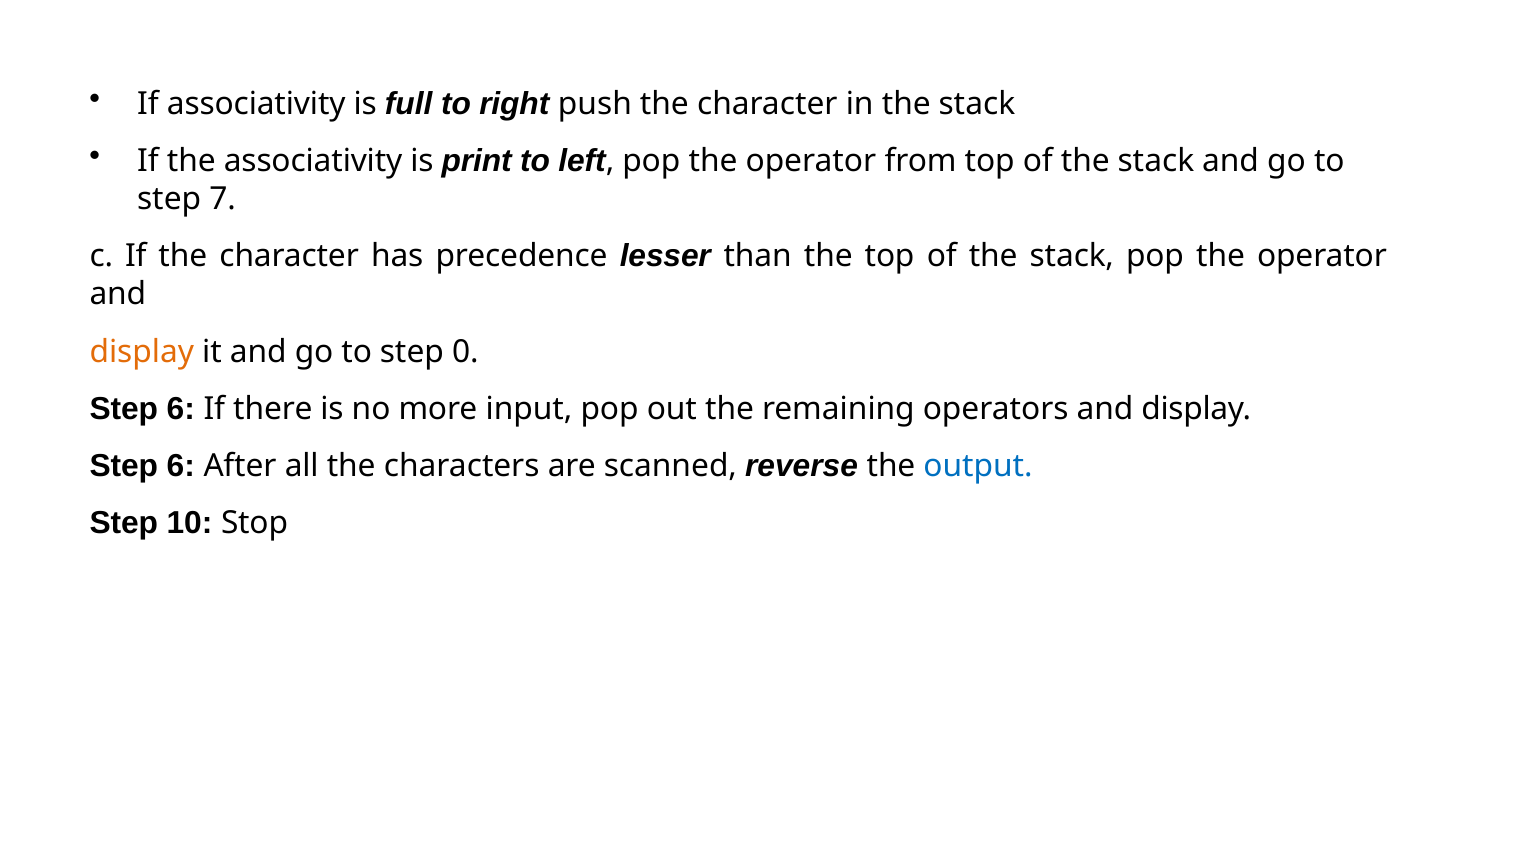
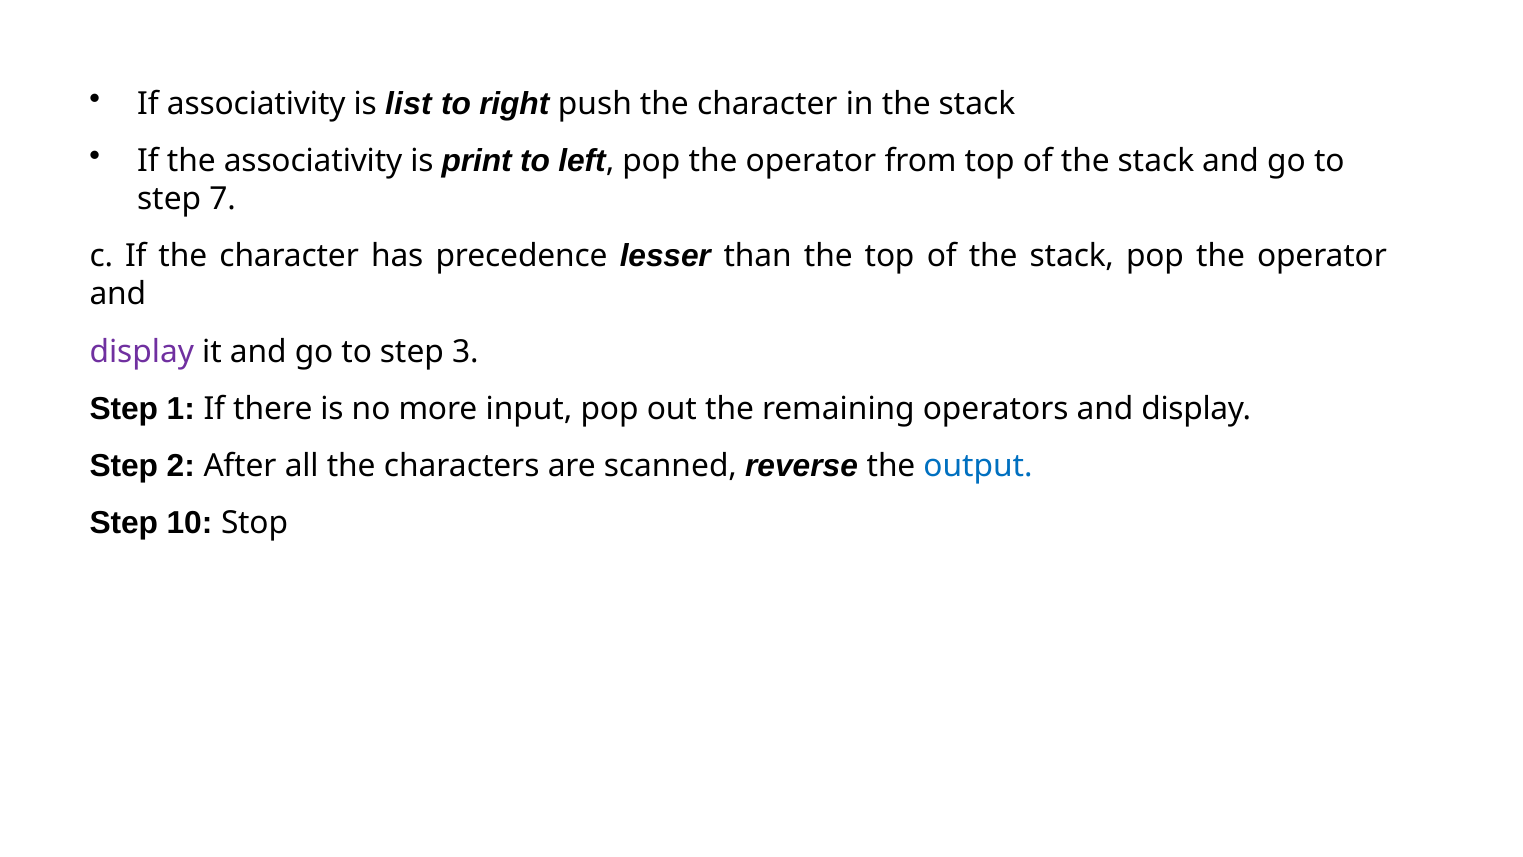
full: full -> list
display at (142, 351) colour: orange -> purple
0: 0 -> 3
6 at (181, 409): 6 -> 1
6 at (181, 466): 6 -> 2
